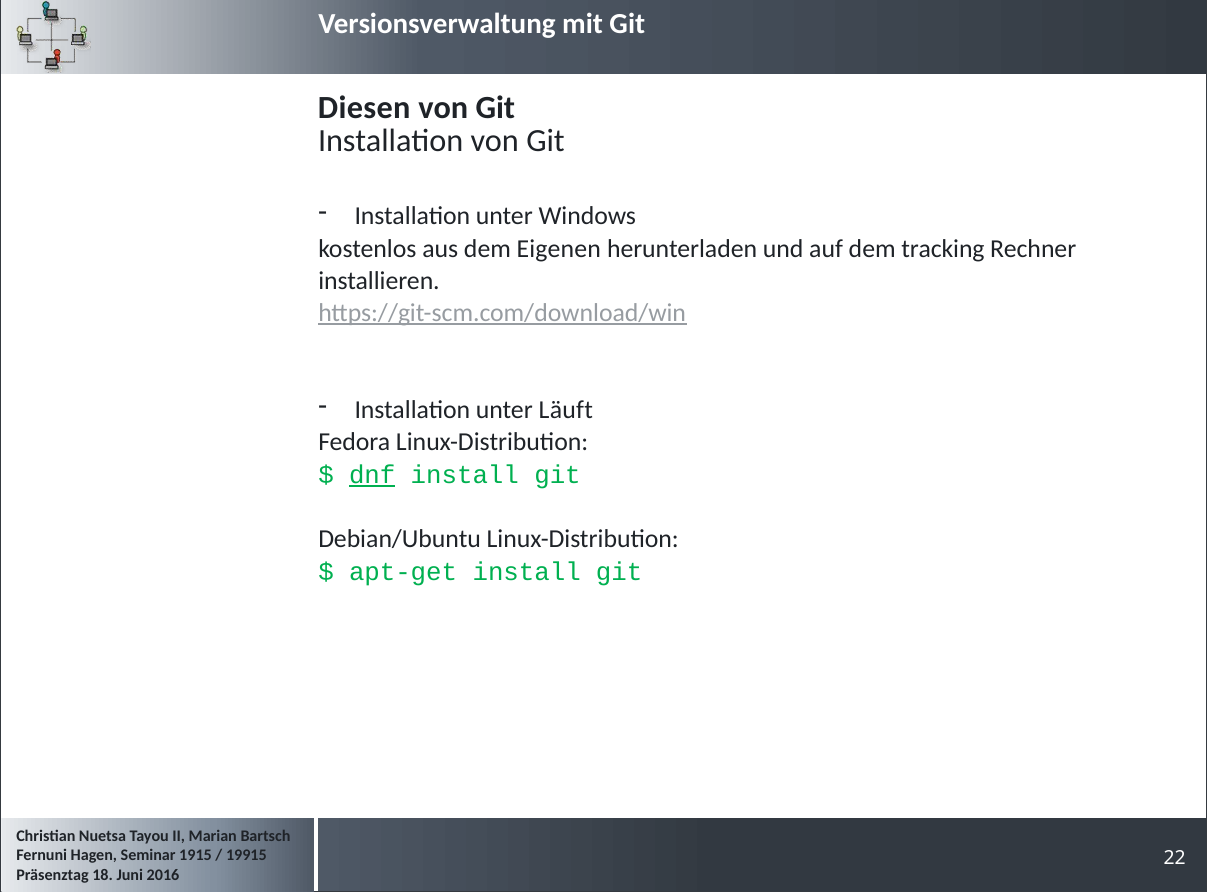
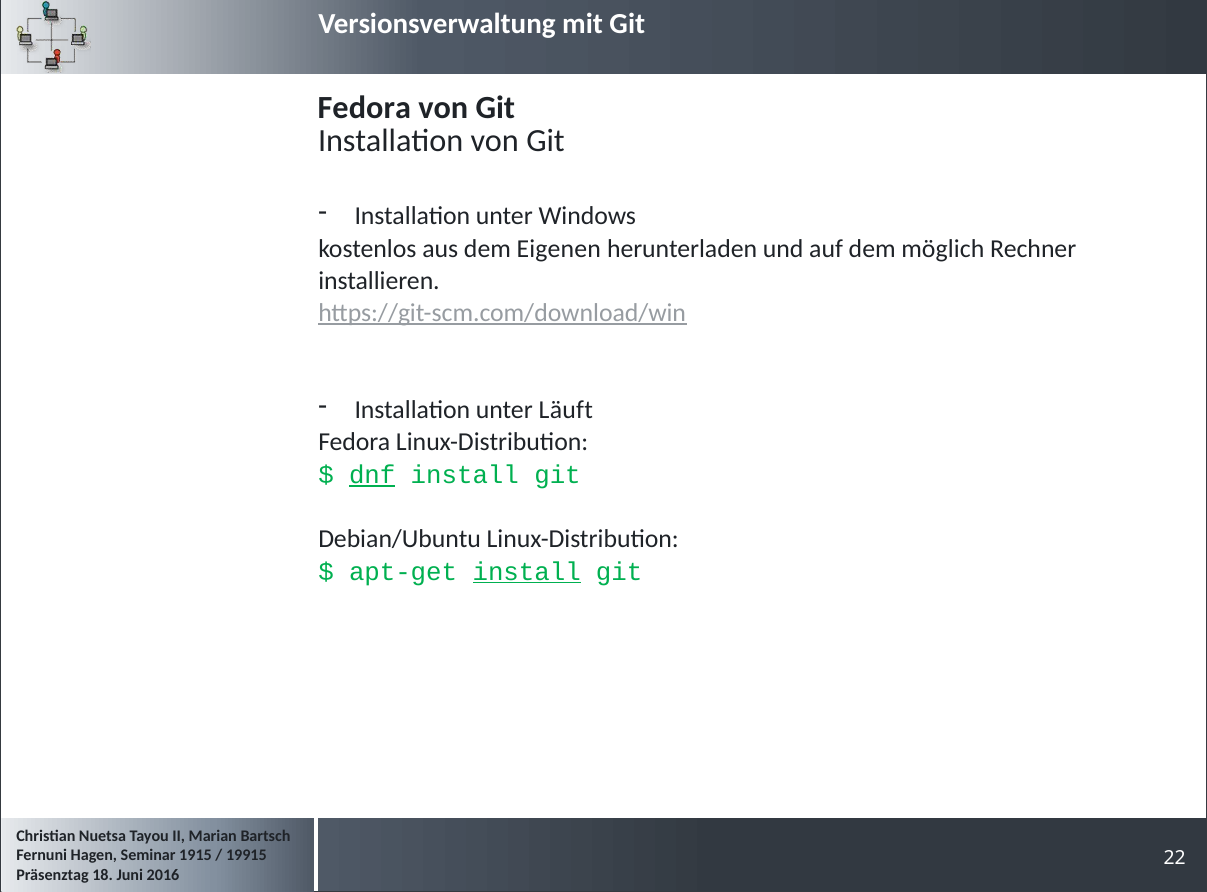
Diesen at (364, 107): Diesen -> Fedora
tracking: tracking -> möglich
install at (527, 572) underline: none -> present
